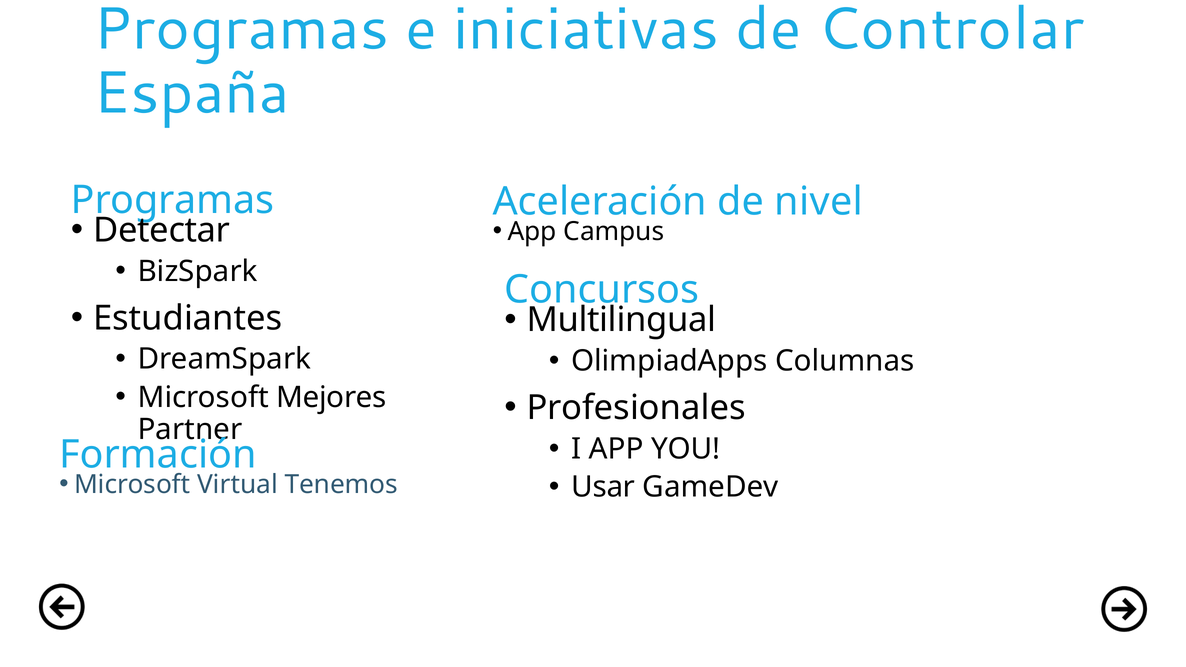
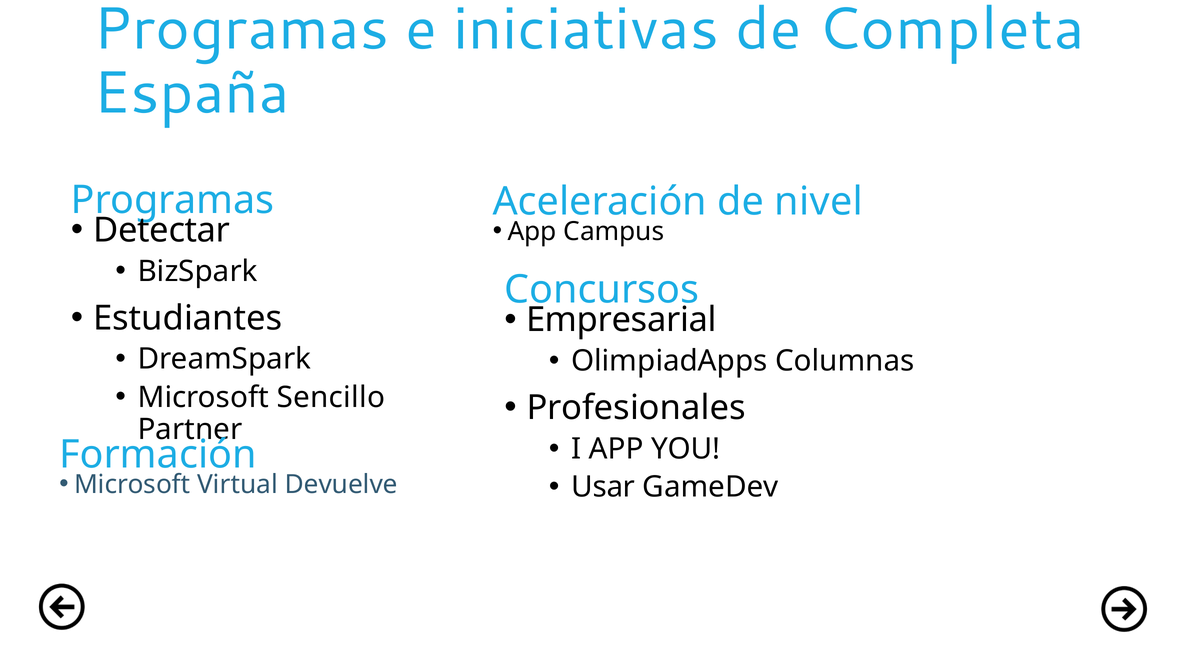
Controlar: Controlar -> Completa
Multilingual: Multilingual -> Empresarial
Mejores: Mejores -> Sencillo
Tenemos: Tenemos -> Devuelve
